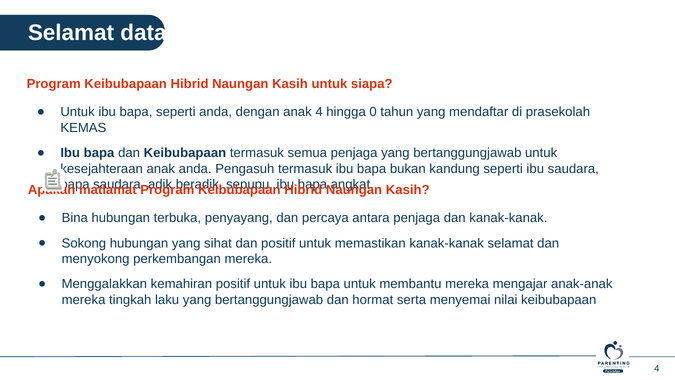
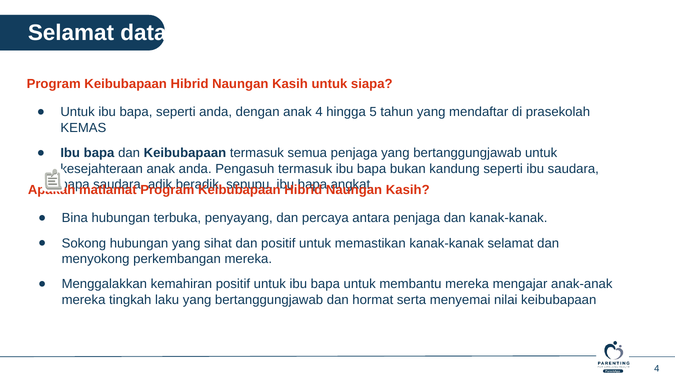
0: 0 -> 5
